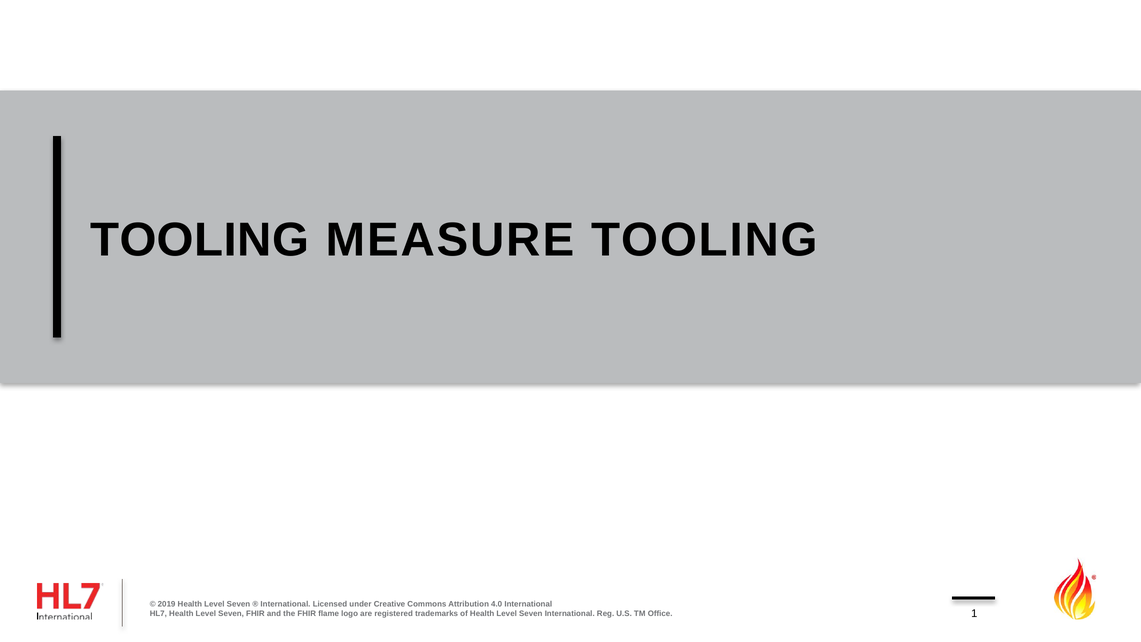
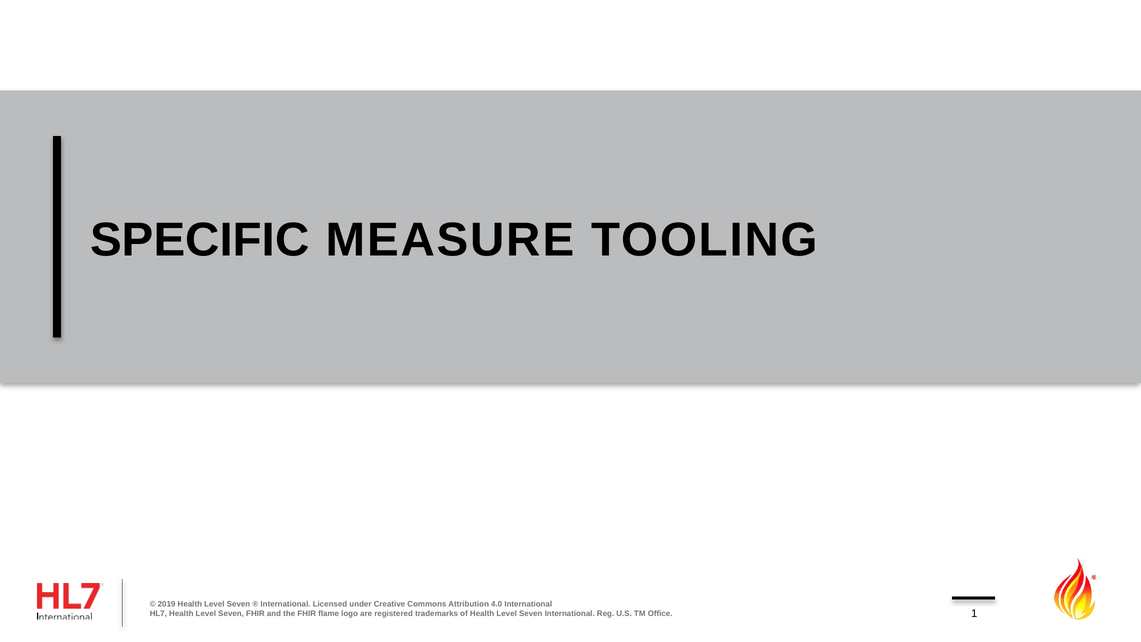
TOOLING at (200, 240): TOOLING -> SPECIFIC
